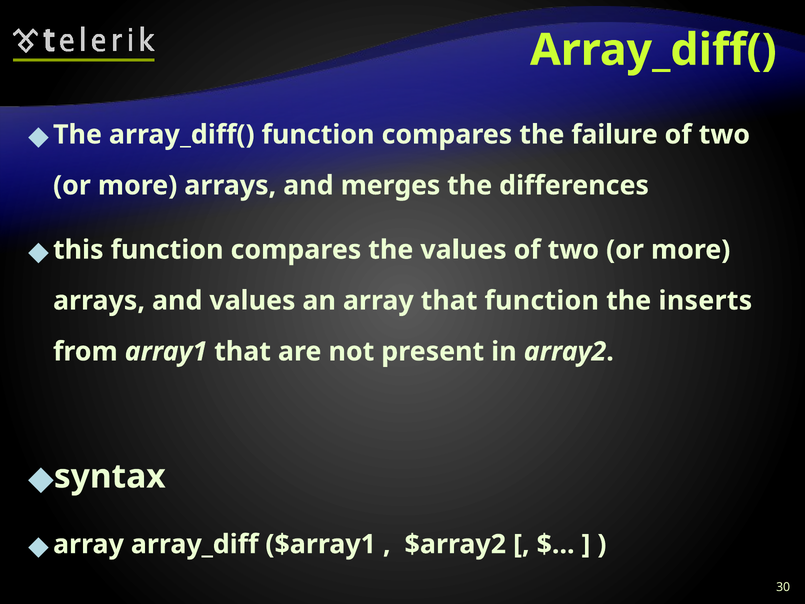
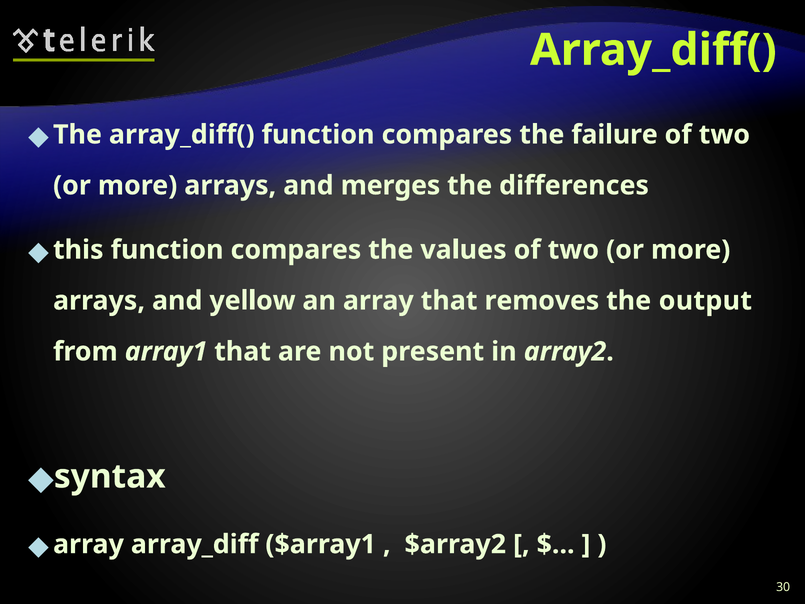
and values: values -> yellow
that function: function -> removes
inserts: inserts -> output
